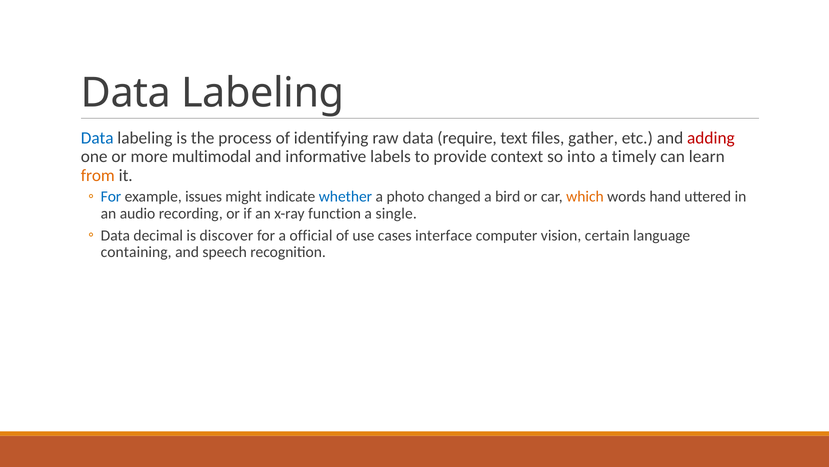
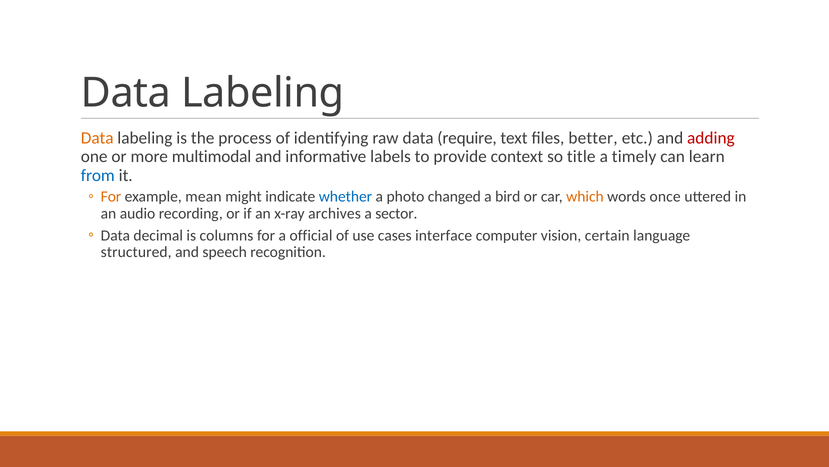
Data at (97, 138) colour: blue -> orange
gather: gather -> better
into: into -> title
from colour: orange -> blue
For at (111, 196) colour: blue -> orange
issues: issues -> mean
hand: hand -> once
function: function -> archives
single: single -> sector
discover: discover -> columns
containing: containing -> structured
